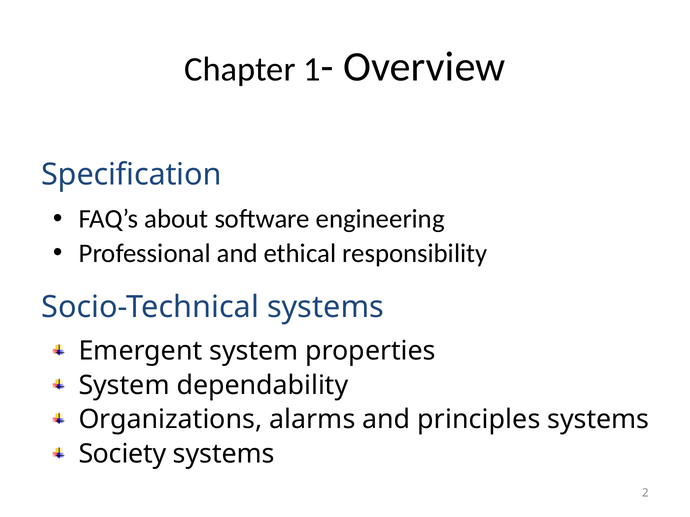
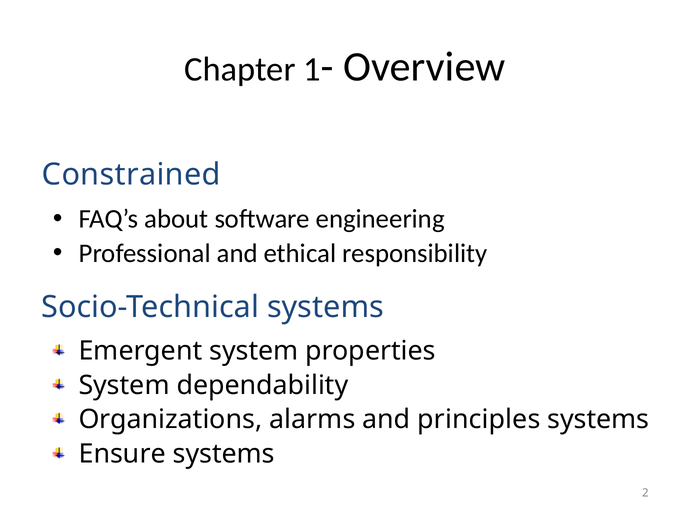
Specification: Specification -> Constrained
Society: Society -> Ensure
